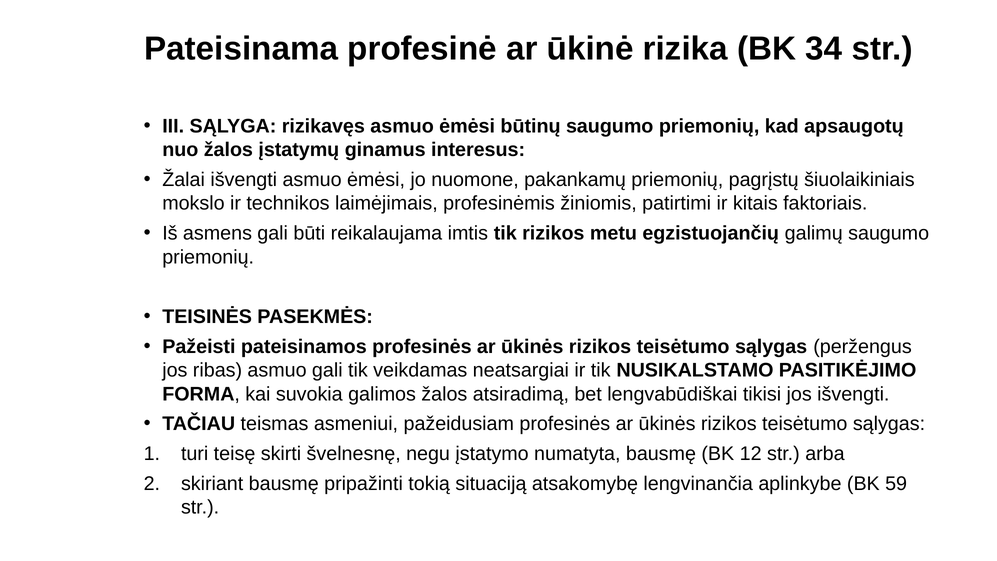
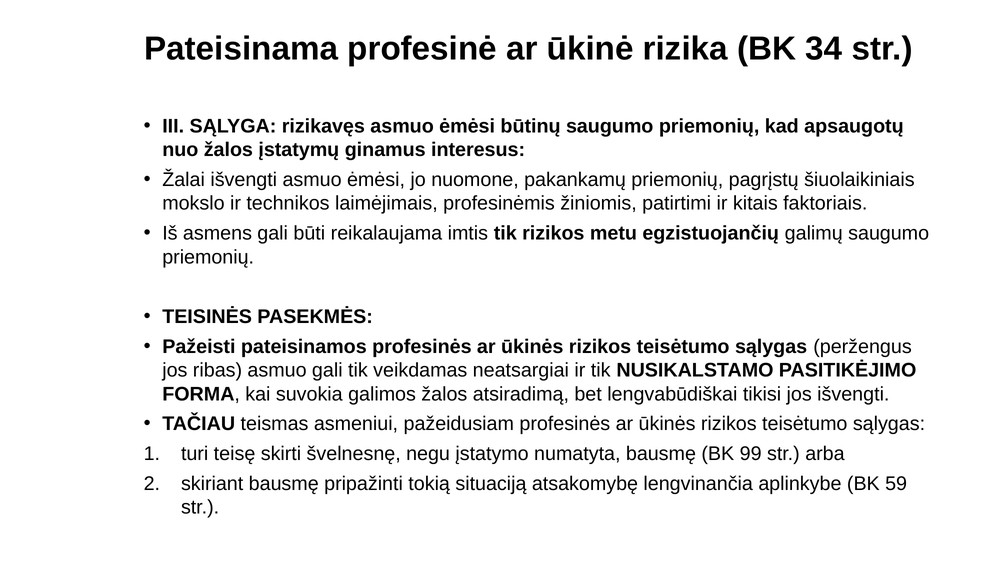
12: 12 -> 99
